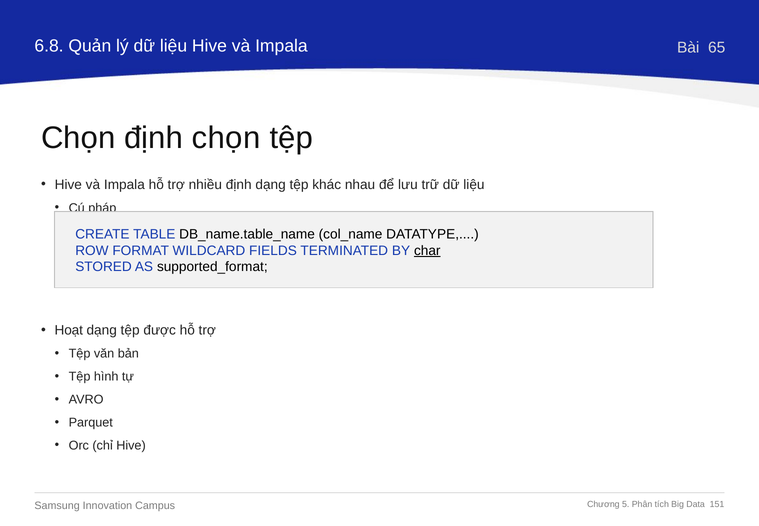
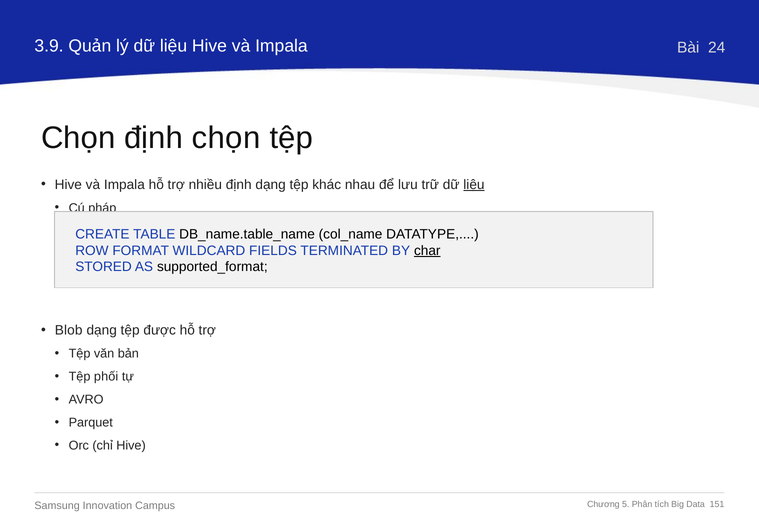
6.8: 6.8 -> 3.9
65: 65 -> 24
liệu at (474, 184) underline: none -> present
Hoạt: Hoạt -> Blob
hình: hình -> phối
